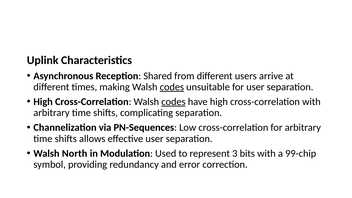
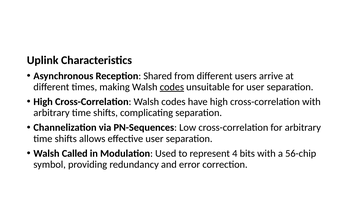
codes at (173, 102) underline: present -> none
North: North -> Called
3: 3 -> 4
99-chip: 99-chip -> 56-chip
